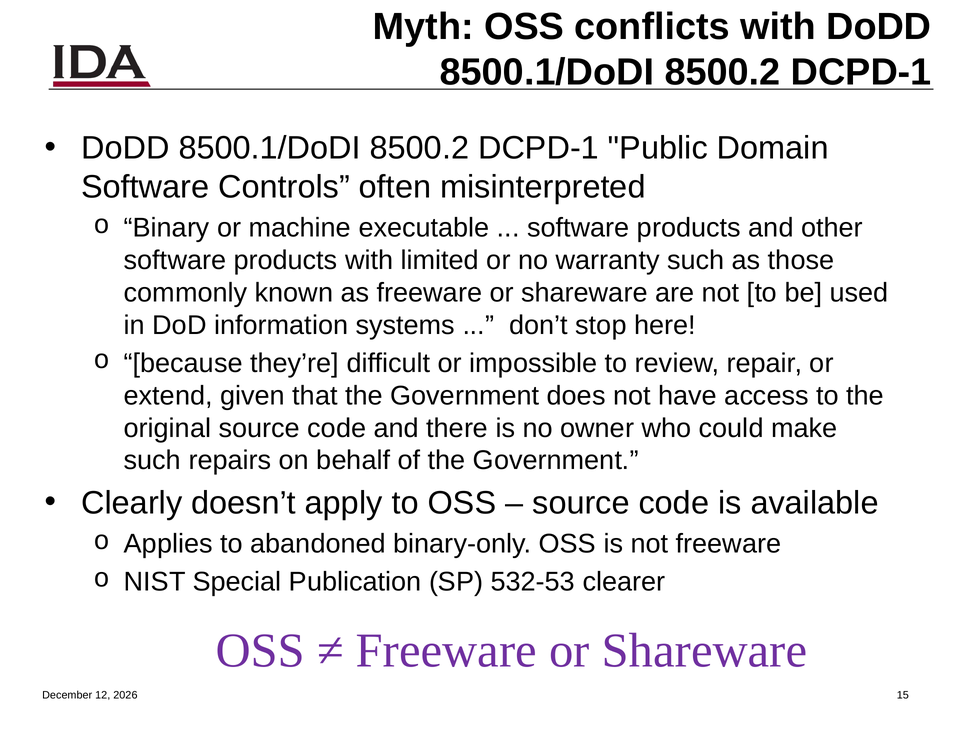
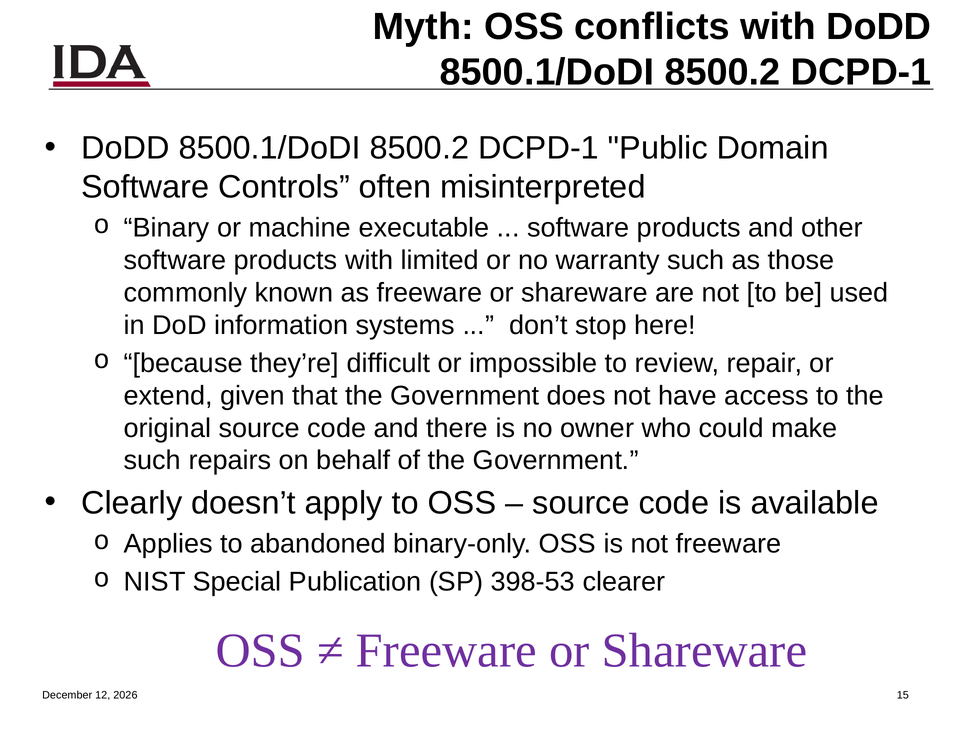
532-53: 532-53 -> 398-53
